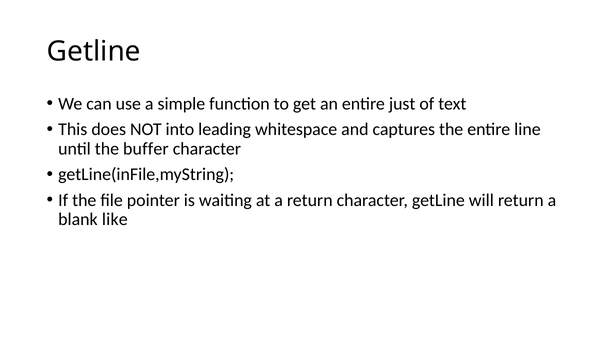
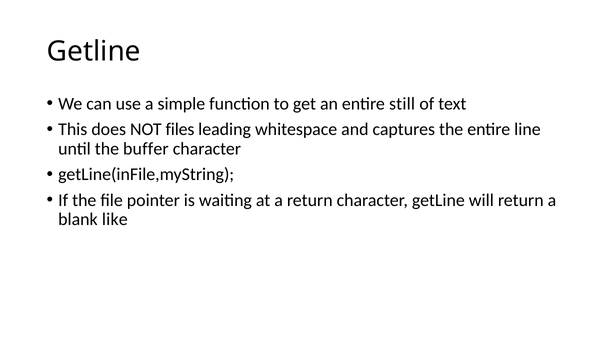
just: just -> still
into: into -> files
